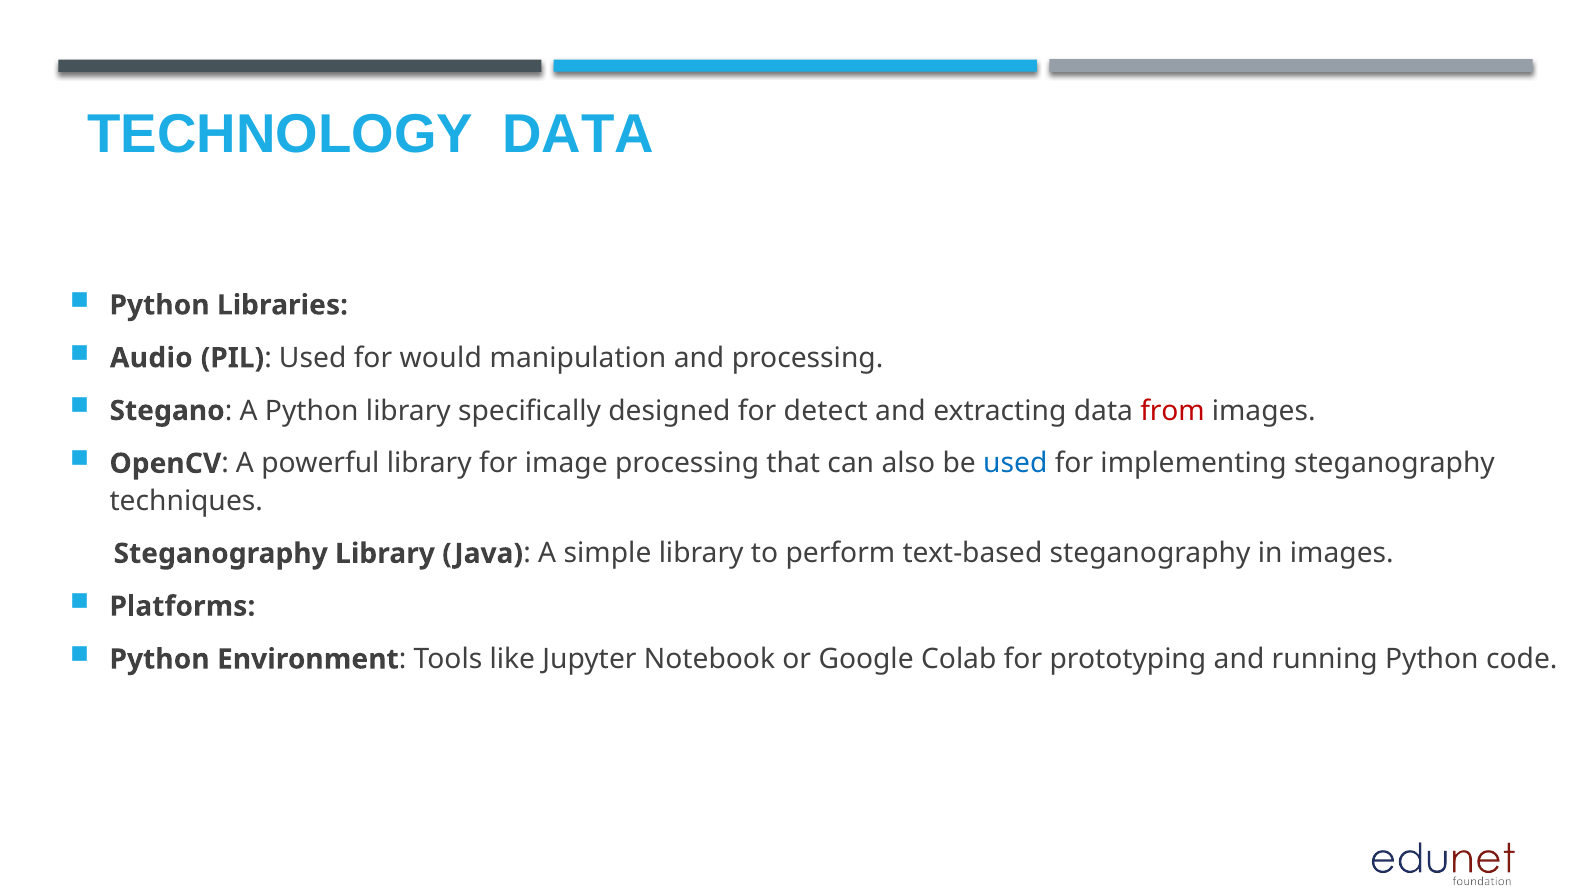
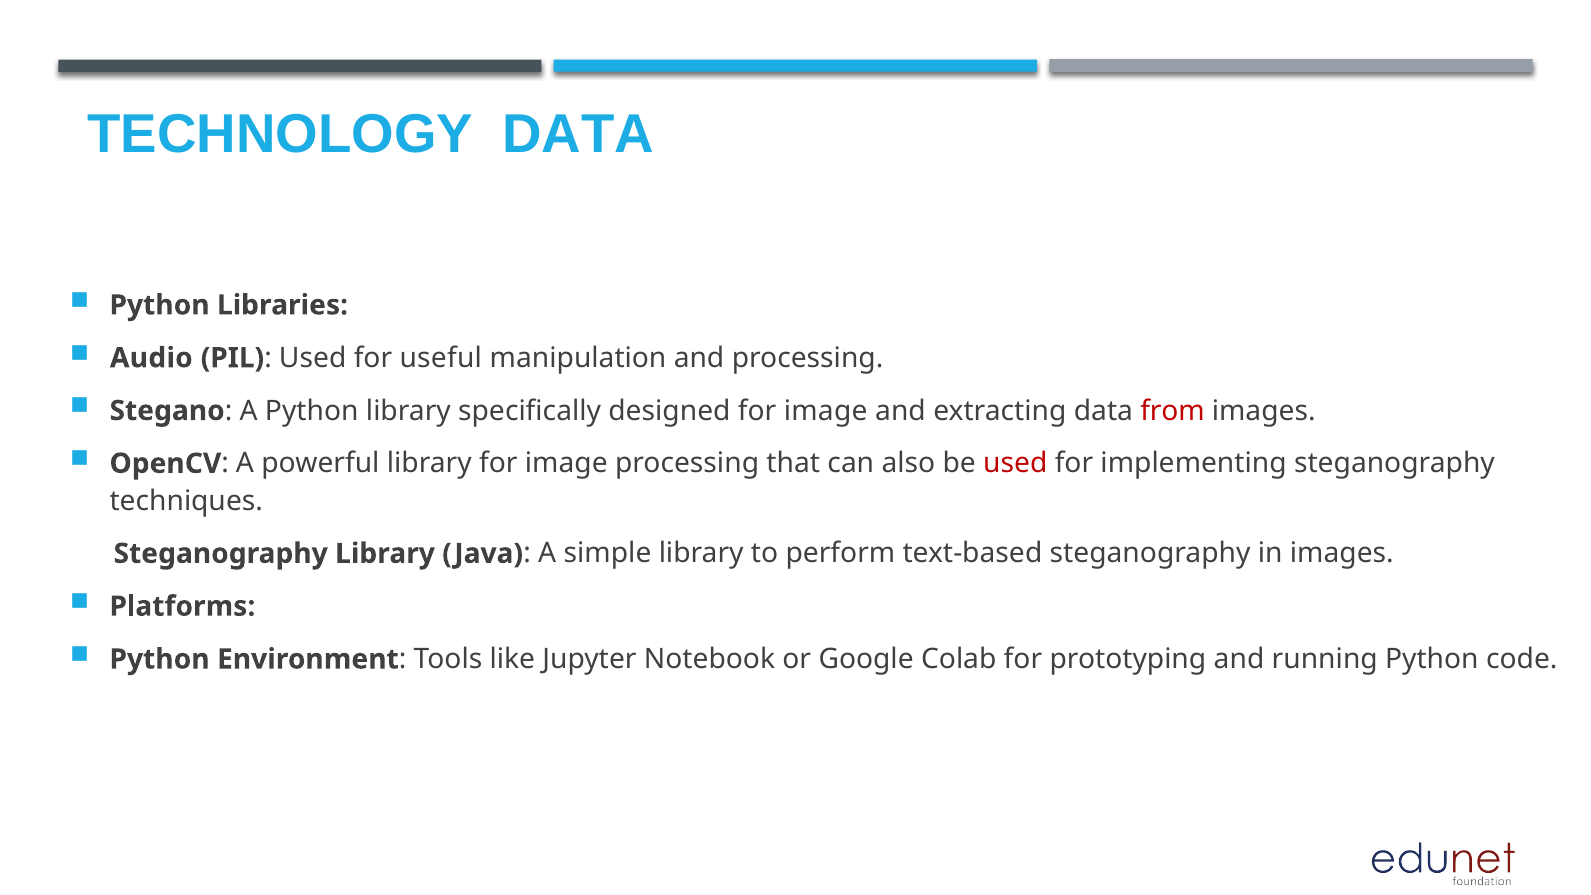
would: would -> useful
designed for detect: detect -> image
used at (1015, 464) colour: blue -> red
